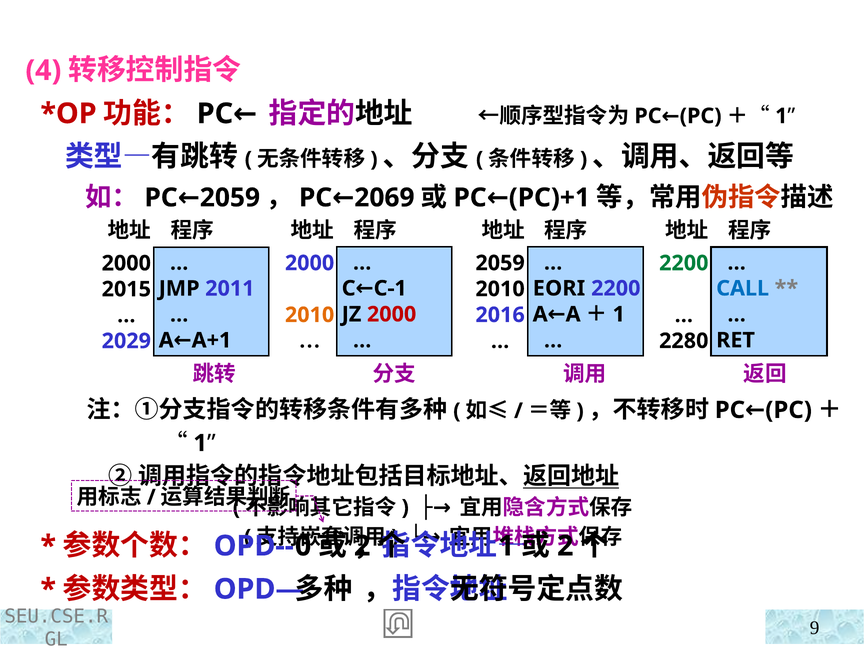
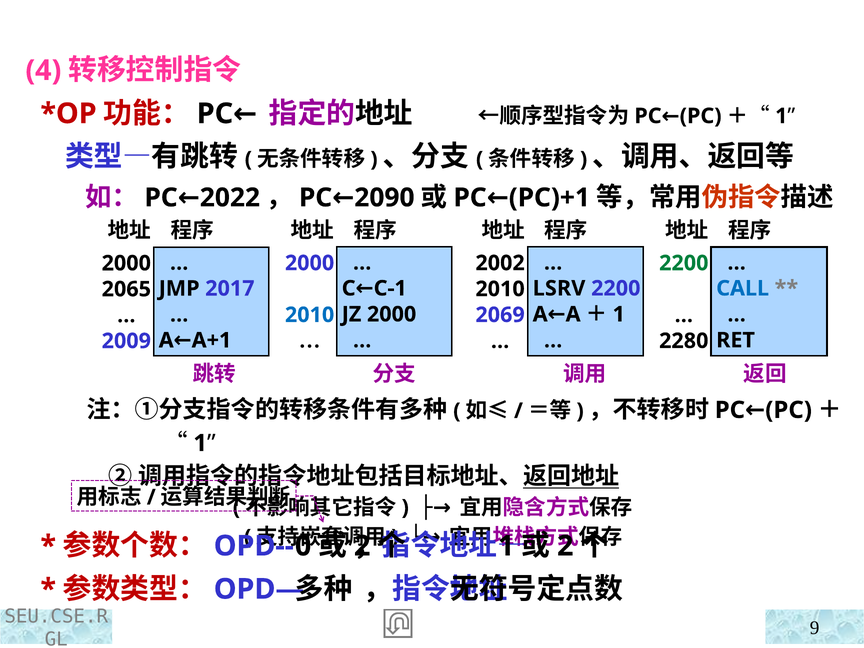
2069: 2069 -> 2090
2059 at (230, 198): 2059 -> 2022
2059 at (500, 263): 2059 -> 2002
EORI: EORI -> LSRV
2011: 2011 -> 2017
2015: 2015 -> 2065
2000 at (392, 314) colour: red -> black
2010 at (310, 315) colour: orange -> blue
2016: 2016 -> 2069
2029: 2029 -> 2009
